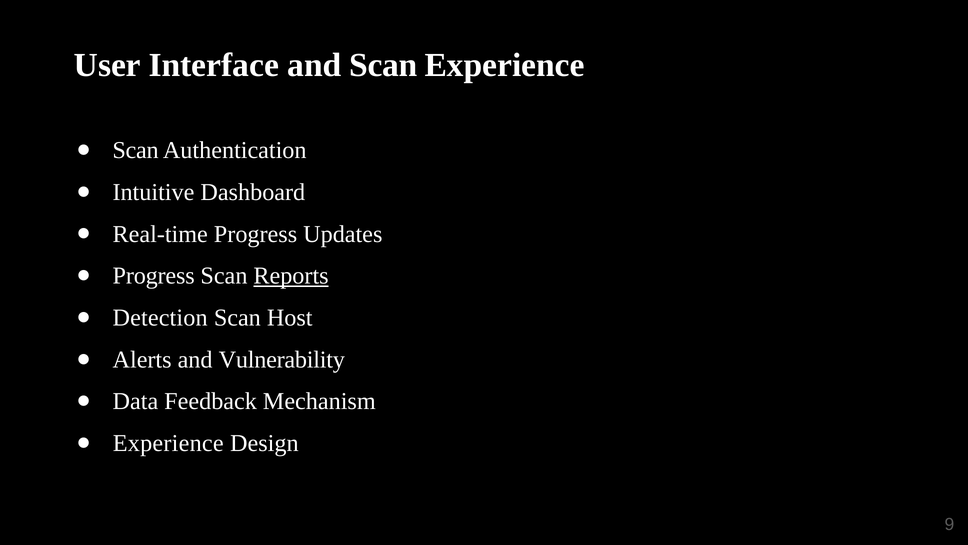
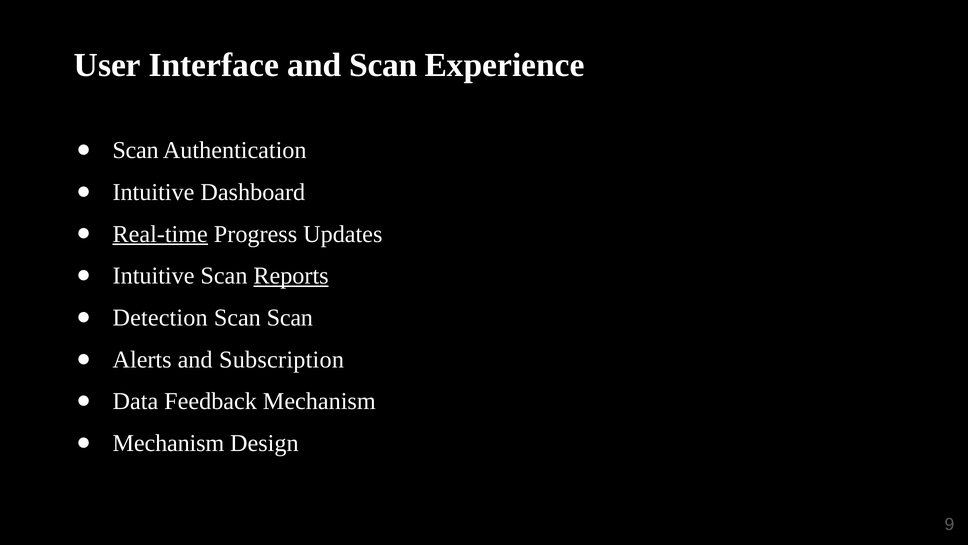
Real-time underline: none -> present
Progress at (154, 276): Progress -> Intuitive
Scan Host: Host -> Scan
Vulnerability: Vulnerability -> Subscription
Experience at (168, 443): Experience -> Mechanism
